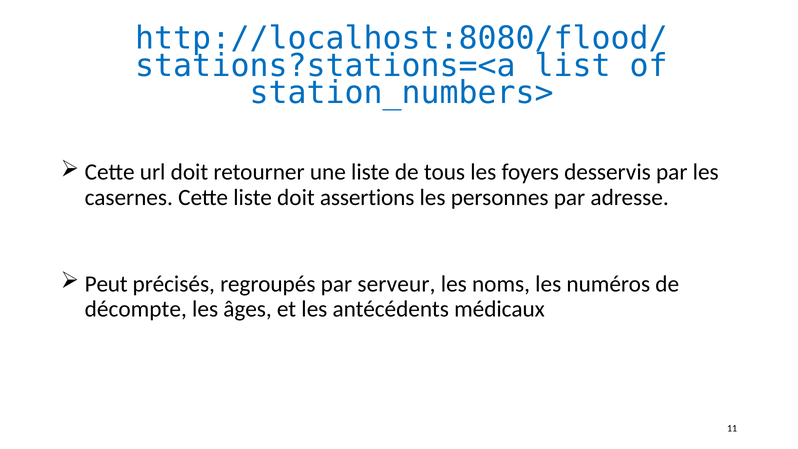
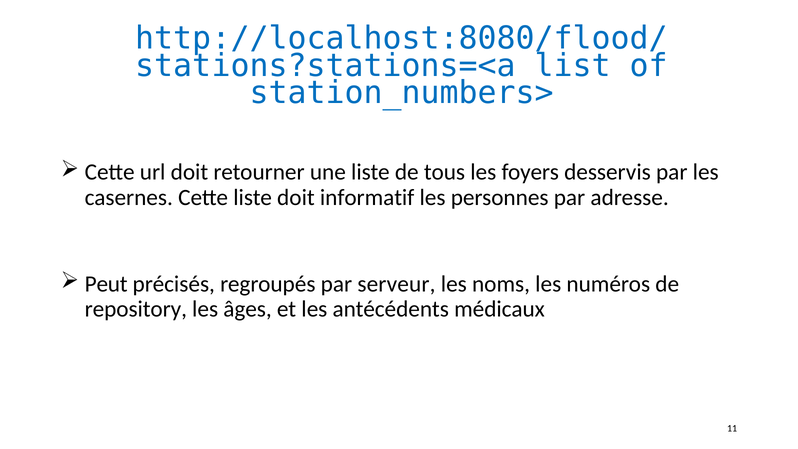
assertions: assertions -> informatif
décompte: décompte -> repository
